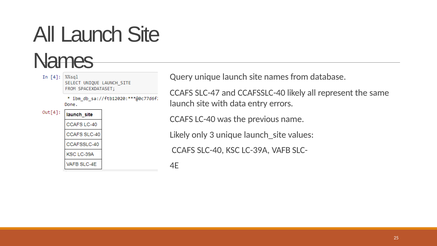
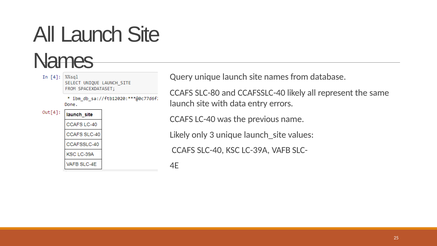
SLC-47: SLC-47 -> SLC-80
